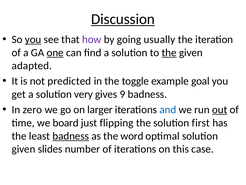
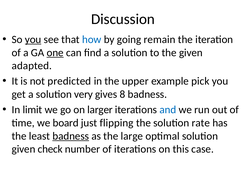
Discussion underline: present -> none
how colour: purple -> blue
usually: usually -> remain
the at (169, 52) underline: present -> none
toggle: toggle -> upper
goal: goal -> pick
9: 9 -> 8
zero: zero -> limit
out underline: present -> none
first: first -> rate
word: word -> large
slides: slides -> check
